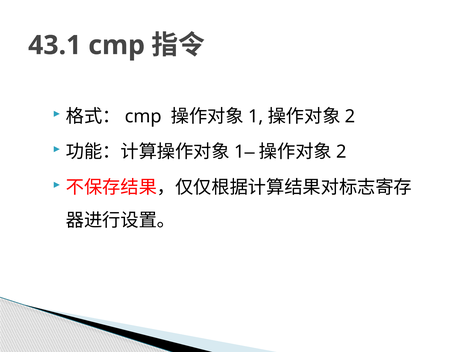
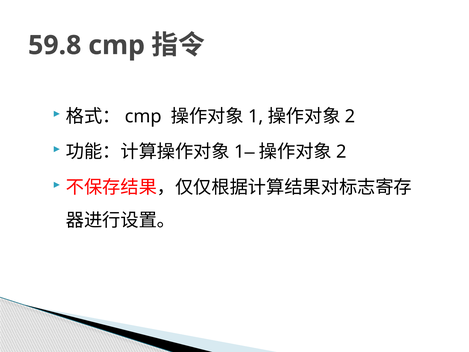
43.1: 43.1 -> 59.8
